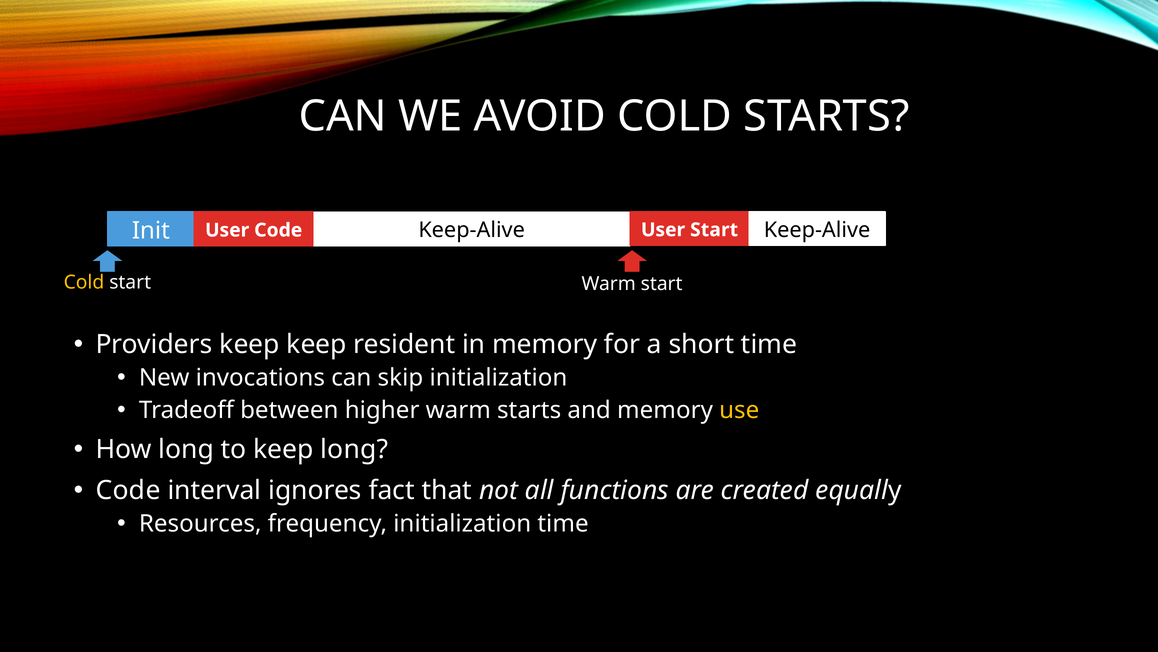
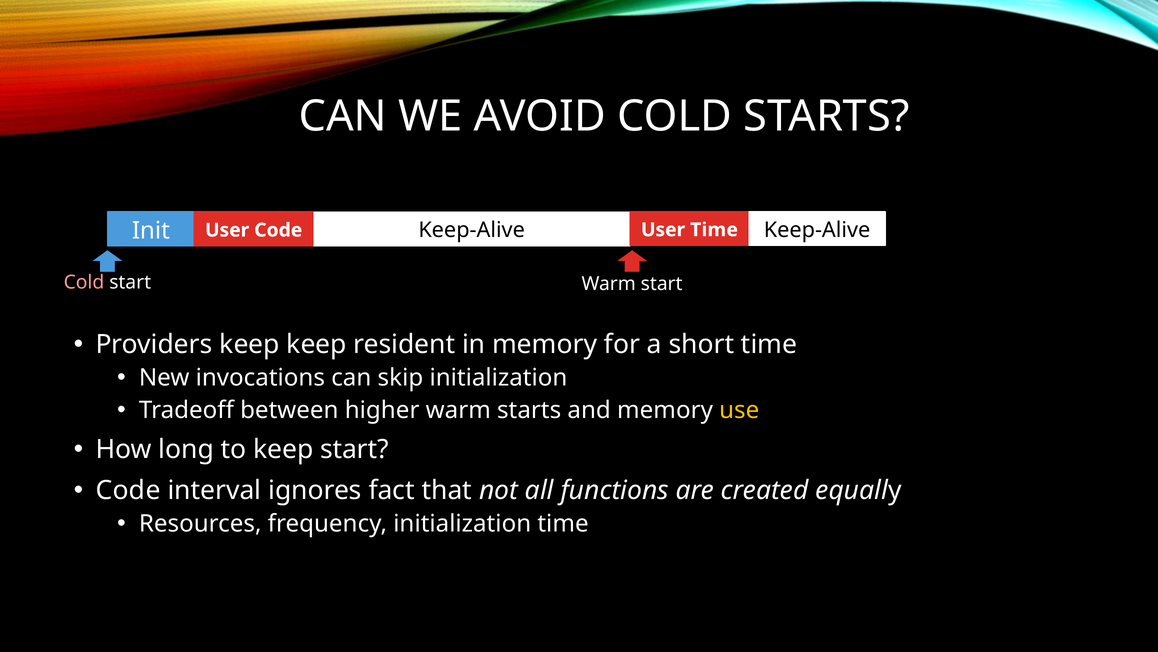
User Start: Start -> Time
Cold at (84, 282) colour: yellow -> pink
keep long: long -> start
